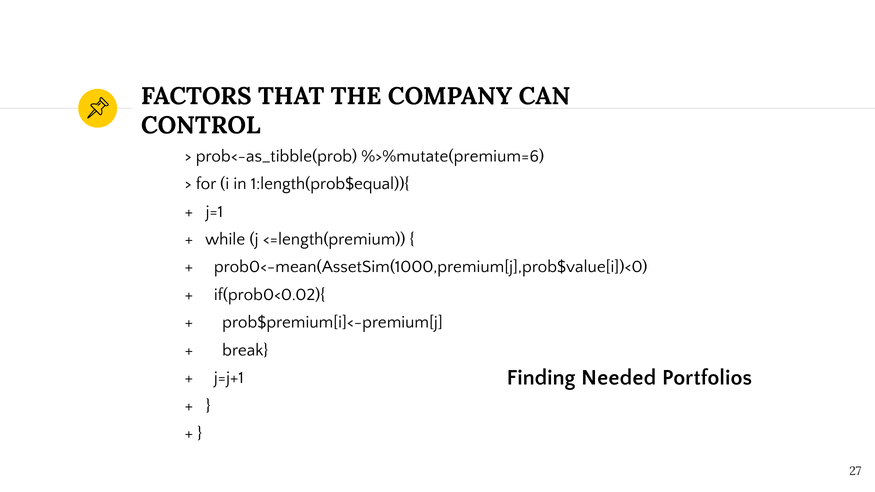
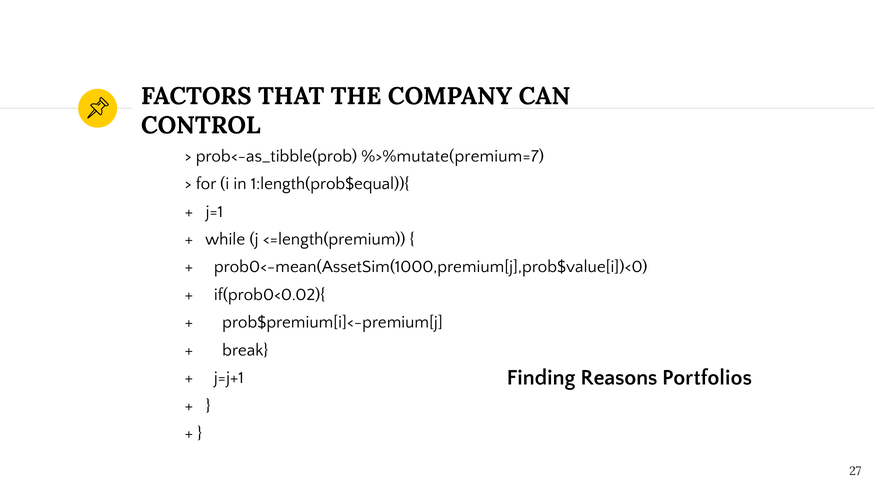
%>%mutate(premium=6: %>%mutate(premium=6 -> %>%mutate(premium=7
Needed: Needed -> Reasons
